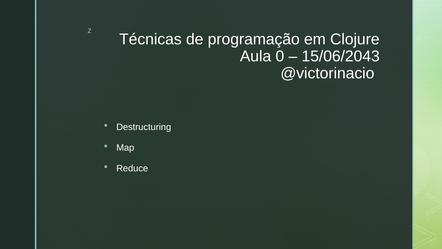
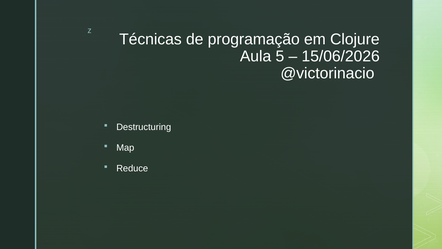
0: 0 -> 5
15/06/2043: 15/06/2043 -> 15/06/2026
